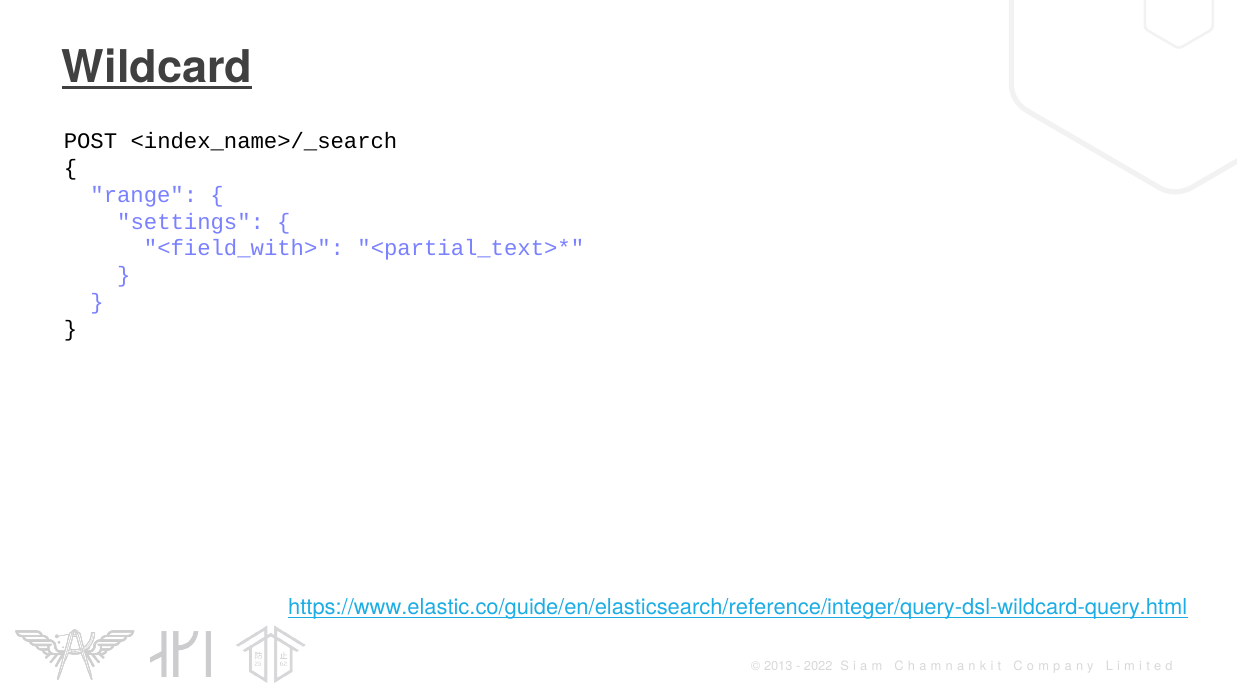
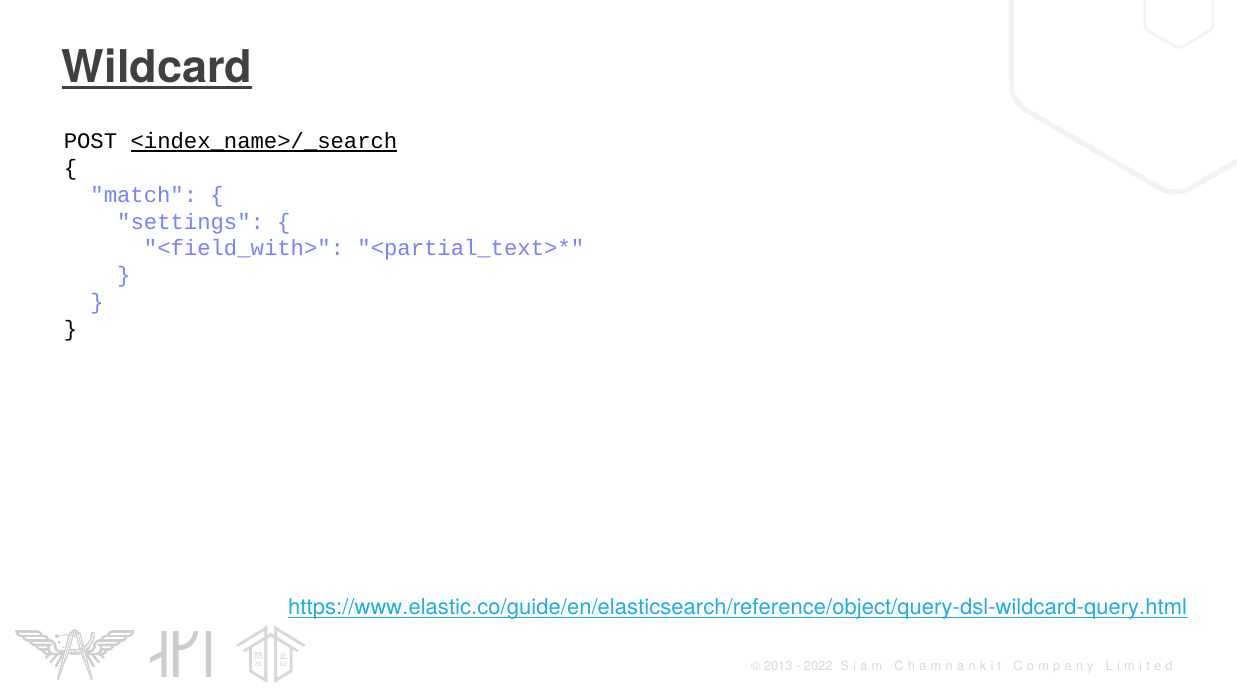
<index_name>/_search underline: none -> present
range: range -> match
https://www.elastic.co/guide/en/elasticsearch/reference/integer/query-dsl-wildcard-query.html: https://www.elastic.co/guide/en/elasticsearch/reference/integer/query-dsl-wildcard-query.html -> https://www.elastic.co/guide/en/elasticsearch/reference/object/query-dsl-wildcard-query.html
